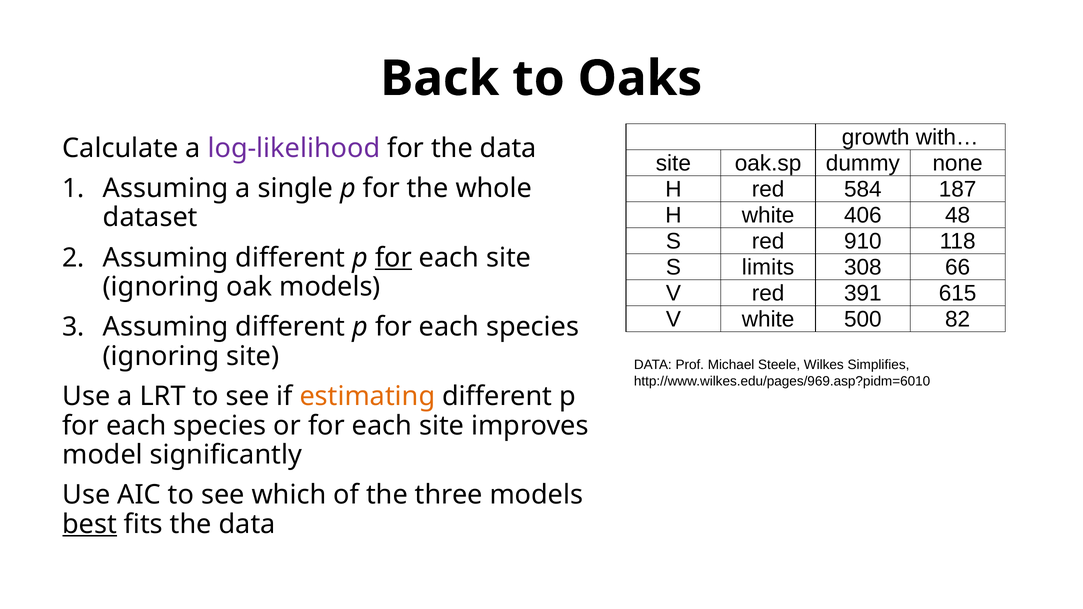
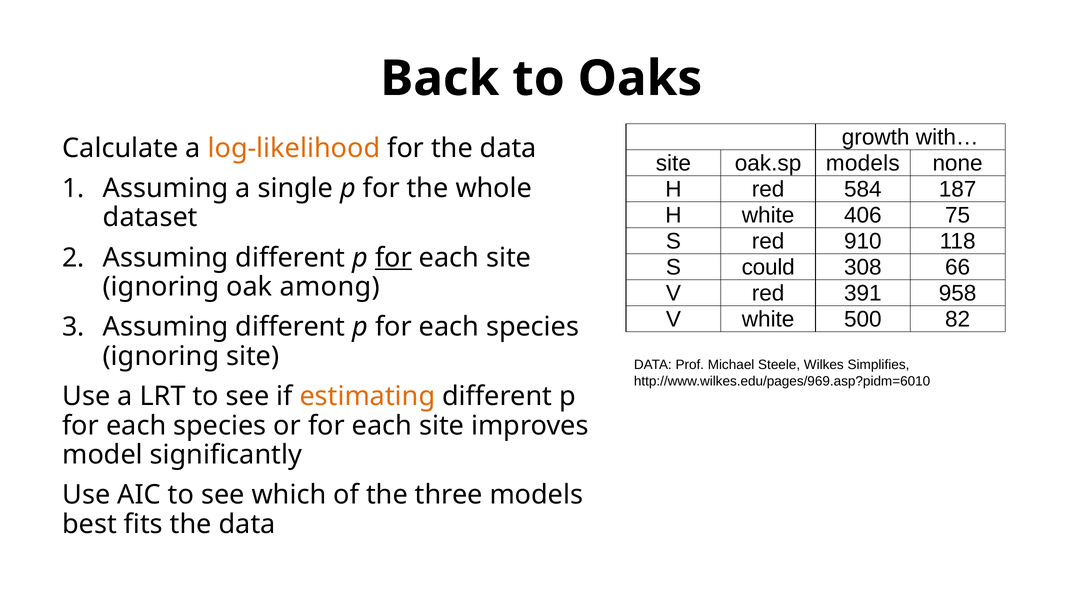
log-likelihood colour: purple -> orange
oak.sp dummy: dummy -> models
48: 48 -> 75
limits: limits -> could
oak models: models -> among
615: 615 -> 958
best underline: present -> none
